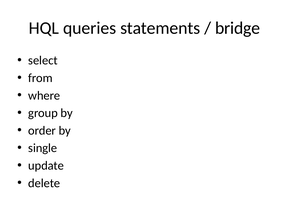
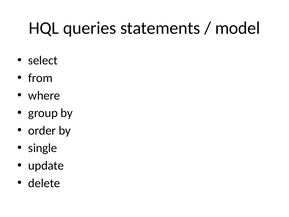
bridge: bridge -> model
